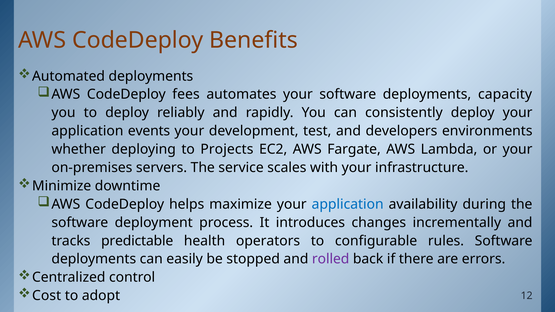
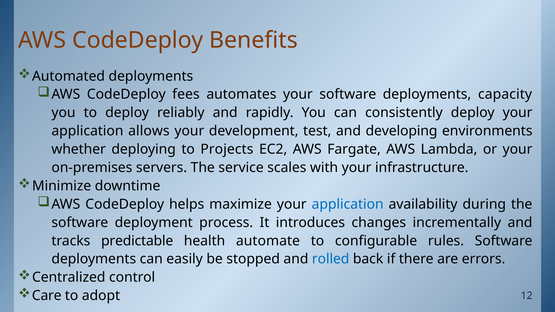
events: events -> allows
developers: developers -> developing
operators: operators -> automate
rolled colour: purple -> blue
Cost: Cost -> Care
